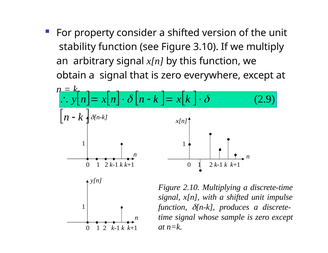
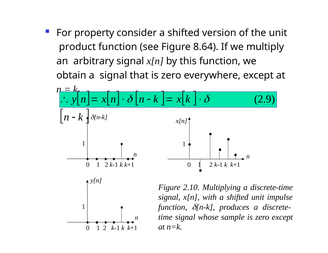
stability: stability -> product
3.10: 3.10 -> 8.64
